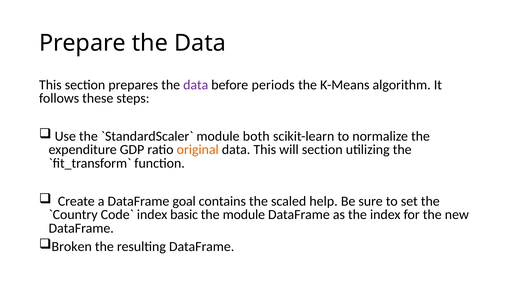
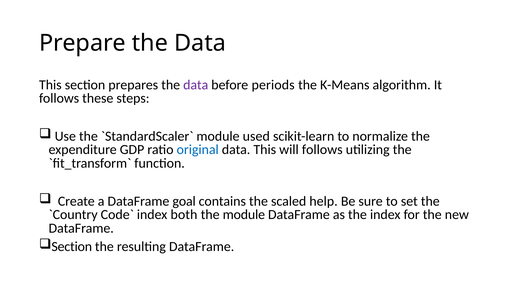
both: both -> used
original colour: orange -> blue
will section: section -> follows
basic: basic -> both
Broken at (72, 246): Broken -> Section
